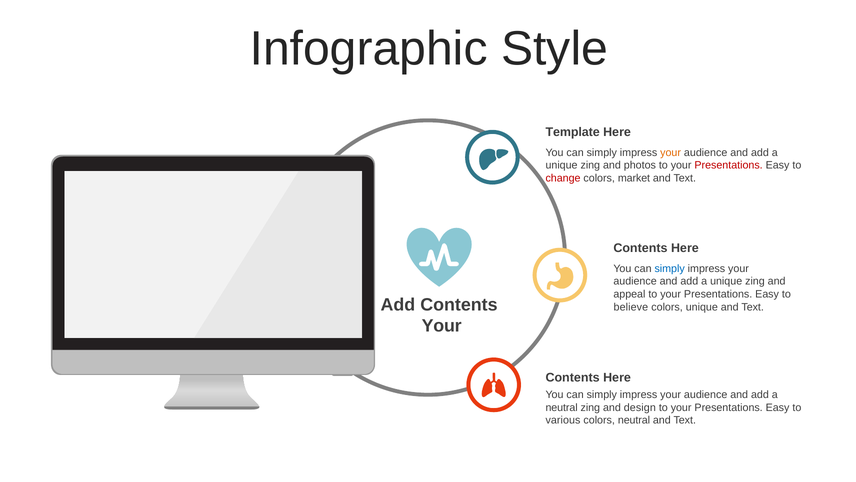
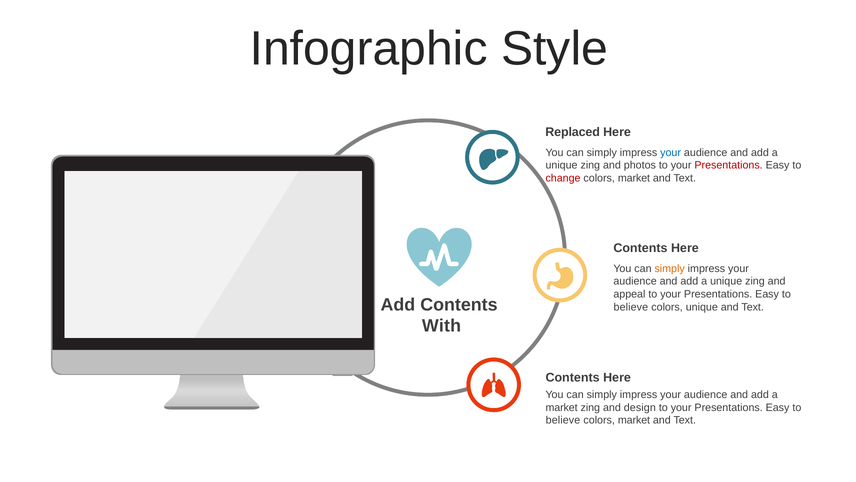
Template: Template -> Replaced
your at (671, 152) colour: orange -> blue
simply at (670, 268) colour: blue -> orange
Your at (442, 326): Your -> With
neutral at (562, 407): neutral -> market
various at (563, 420): various -> believe
neutral at (634, 420): neutral -> market
